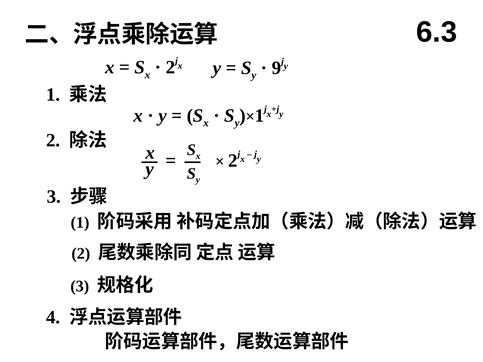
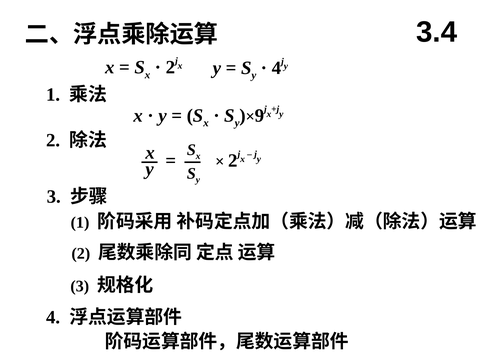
6.3: 6.3 -> 3.4
9 at (276, 68): 9 -> 4
1 at (259, 116): 1 -> 9
